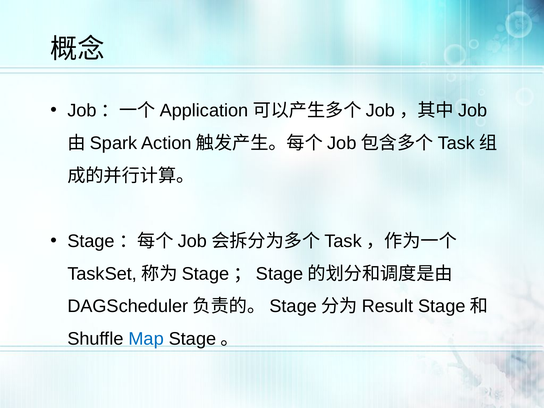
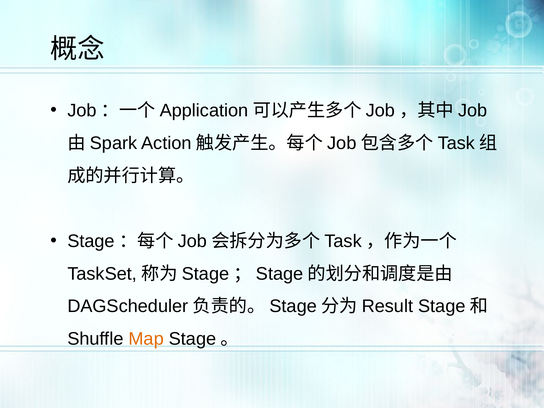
Map colour: blue -> orange
